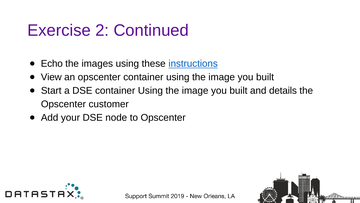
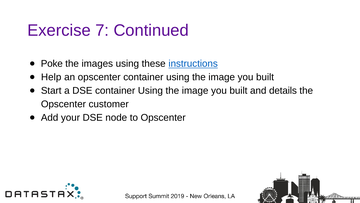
2: 2 -> 7
Echo: Echo -> Poke
View: View -> Help
